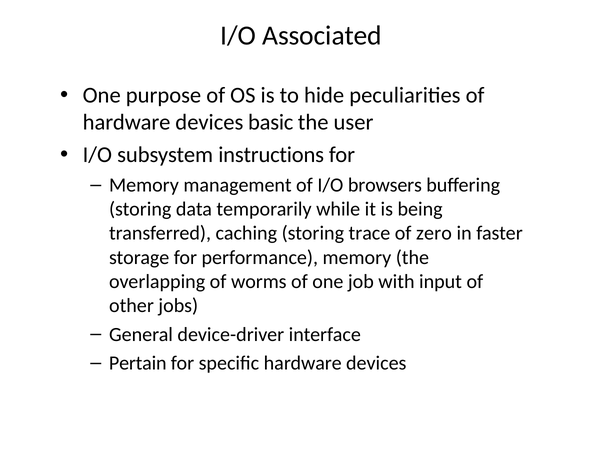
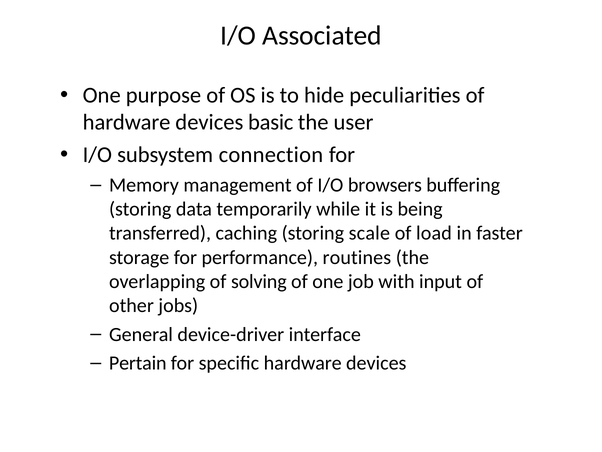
instructions: instructions -> connection
trace: trace -> scale
zero: zero -> load
performance memory: memory -> routines
worms: worms -> solving
